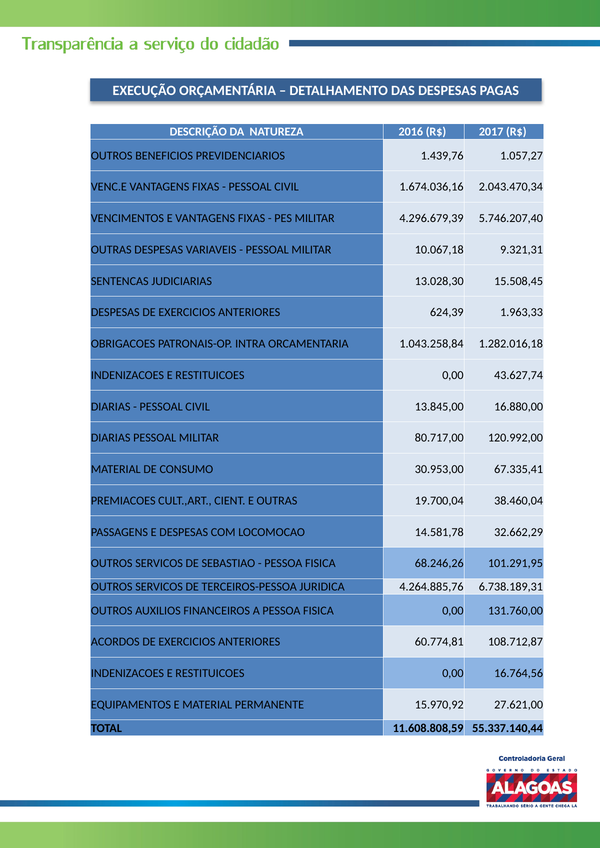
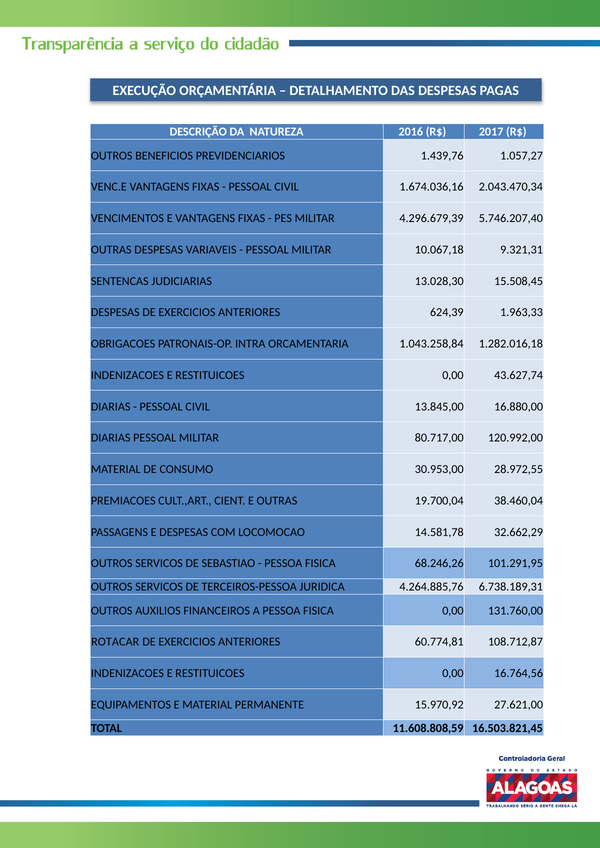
67.335,41: 67.335,41 -> 28.972,55
ACORDOS: ACORDOS -> ROTACAR
55.337.140,44: 55.337.140,44 -> 16.503.821,45
